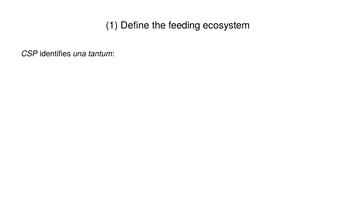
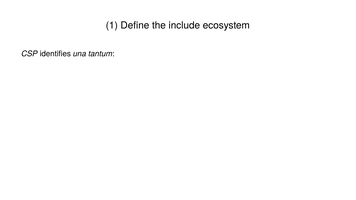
feeding: feeding -> include
